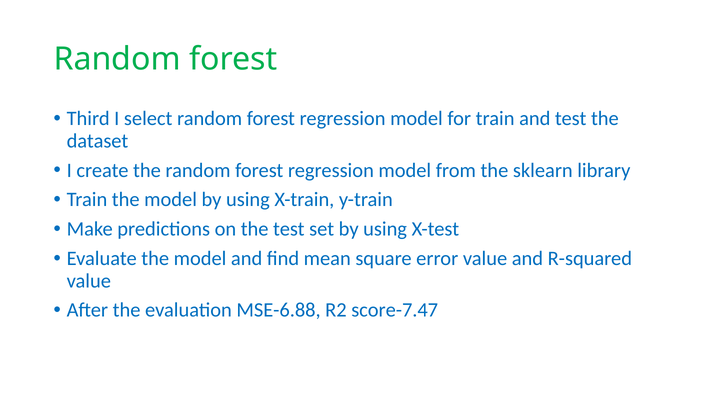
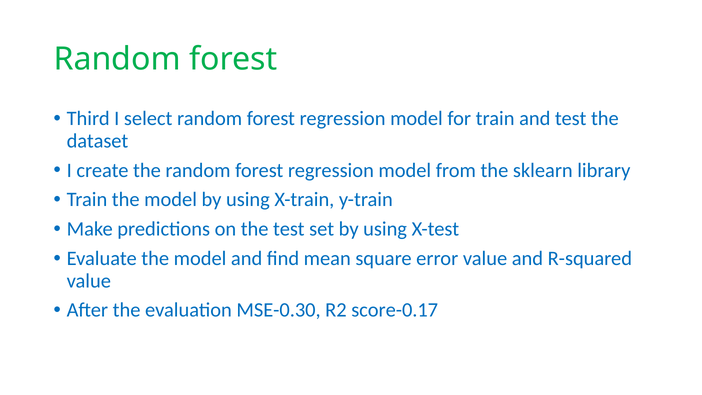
MSE-6.88: MSE-6.88 -> MSE-0.30
score-7.47: score-7.47 -> score-0.17
